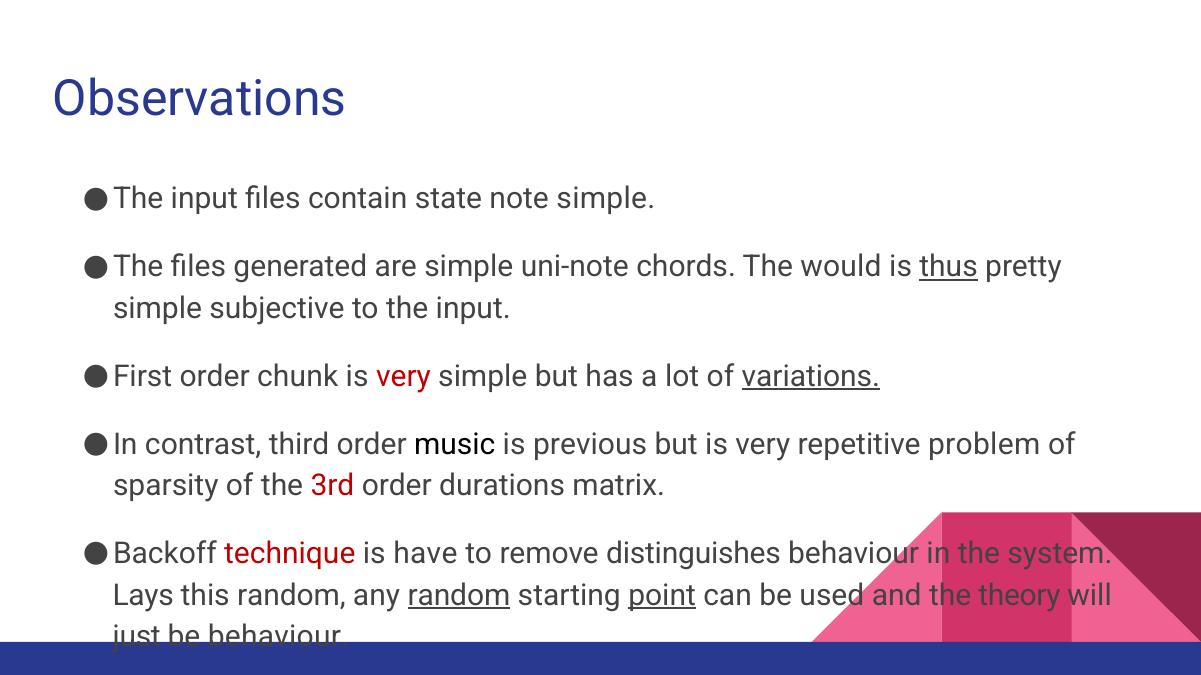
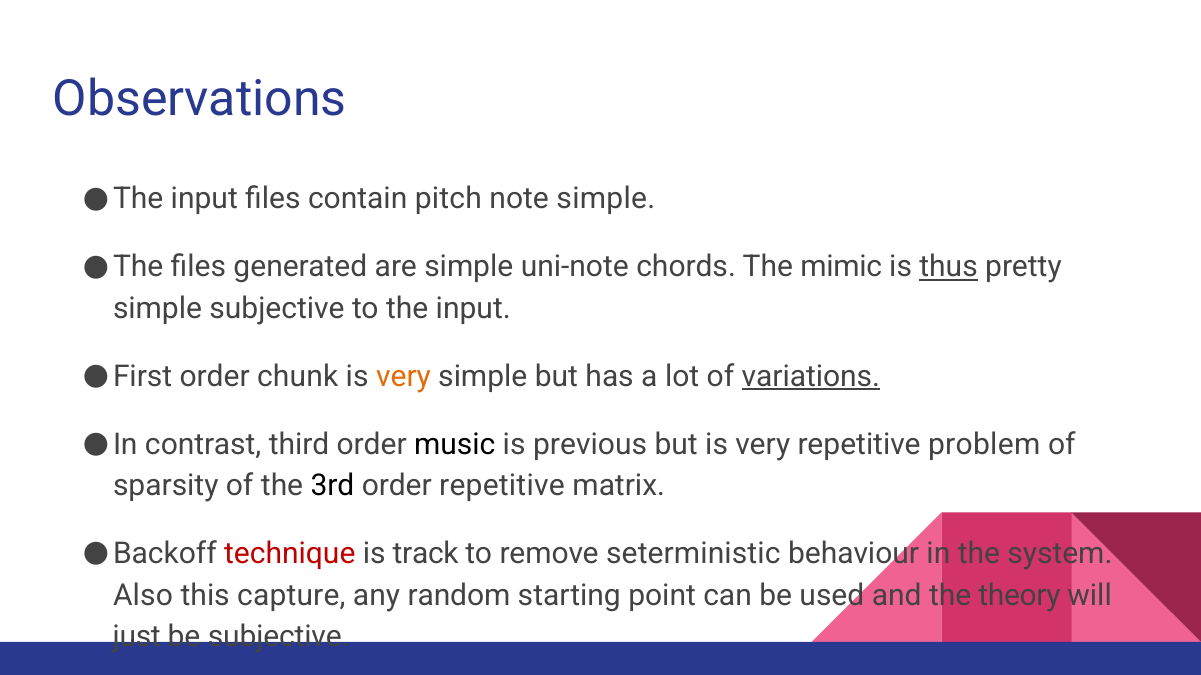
state: state -> pitch
would: would -> mimic
very at (403, 377) colour: red -> orange
3rd colour: red -> black
order durations: durations -> repetitive
have: have -> track
distinguishes: distinguishes -> seterministic
Lays: Lays -> Also
this random: random -> capture
random at (459, 596) underline: present -> none
point underline: present -> none
be behaviour: behaviour -> subjective
